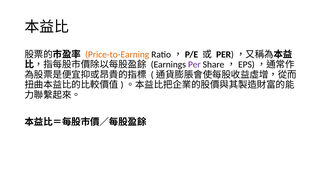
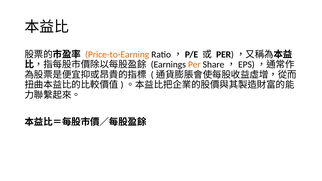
Per colour: purple -> orange
